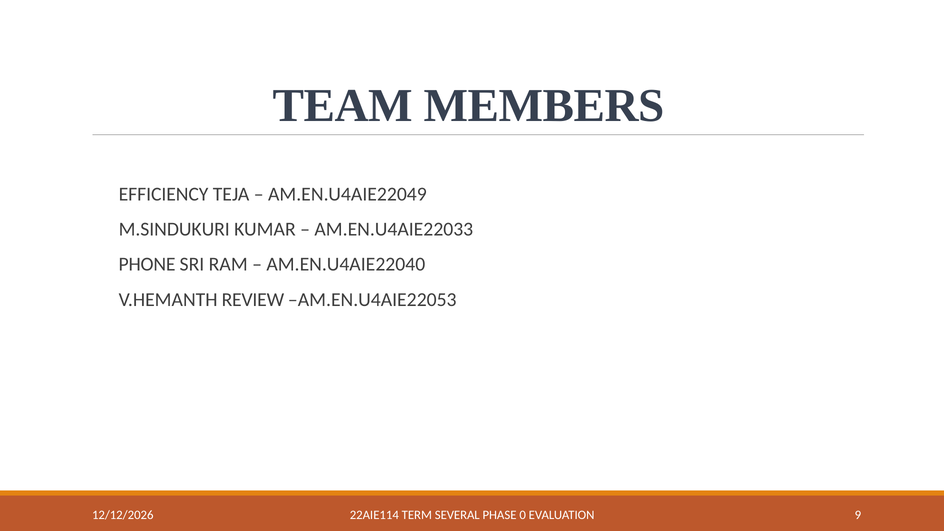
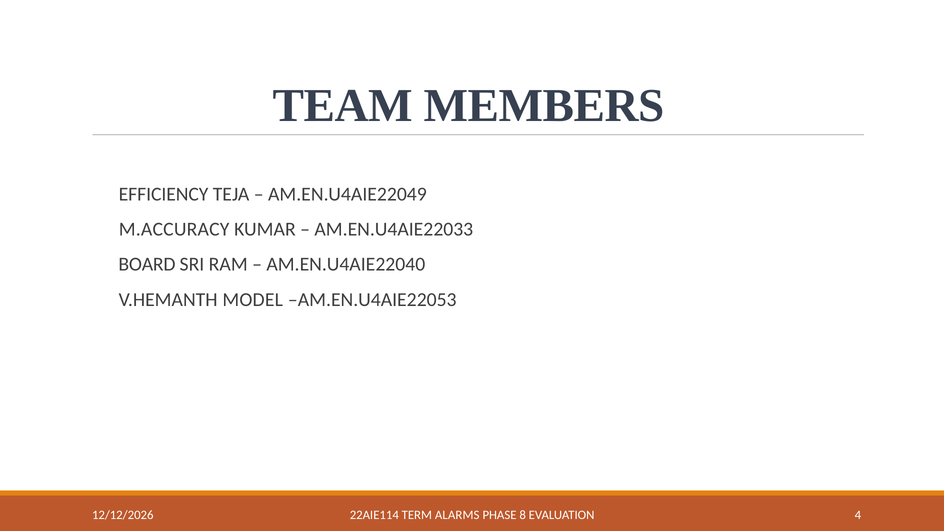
M.SINDUKURI: M.SINDUKURI -> M.ACCURACY
PHONE: PHONE -> BOARD
REVIEW: REVIEW -> MODEL
SEVERAL: SEVERAL -> ALARMS
0: 0 -> 8
9: 9 -> 4
